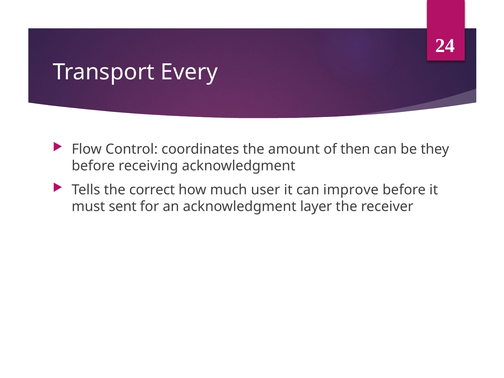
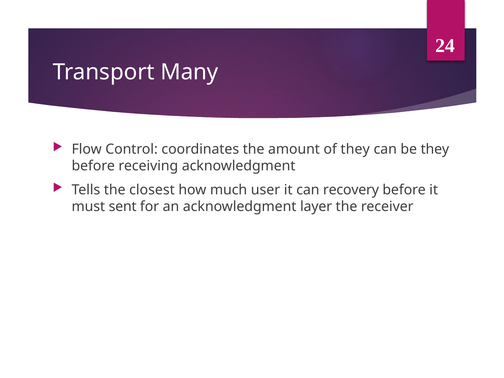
Every: Every -> Many
of then: then -> they
correct: correct -> closest
improve: improve -> recovery
